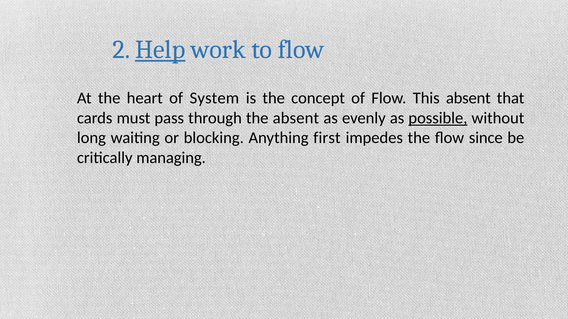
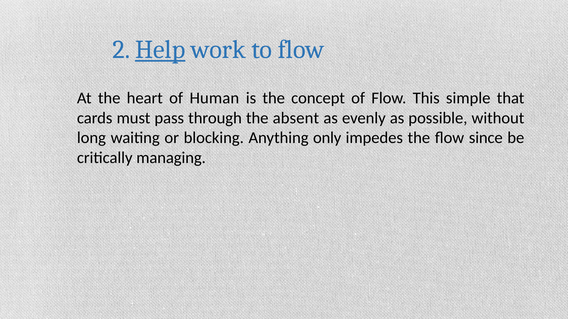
System: System -> Human
This absent: absent -> simple
possible underline: present -> none
first: first -> only
